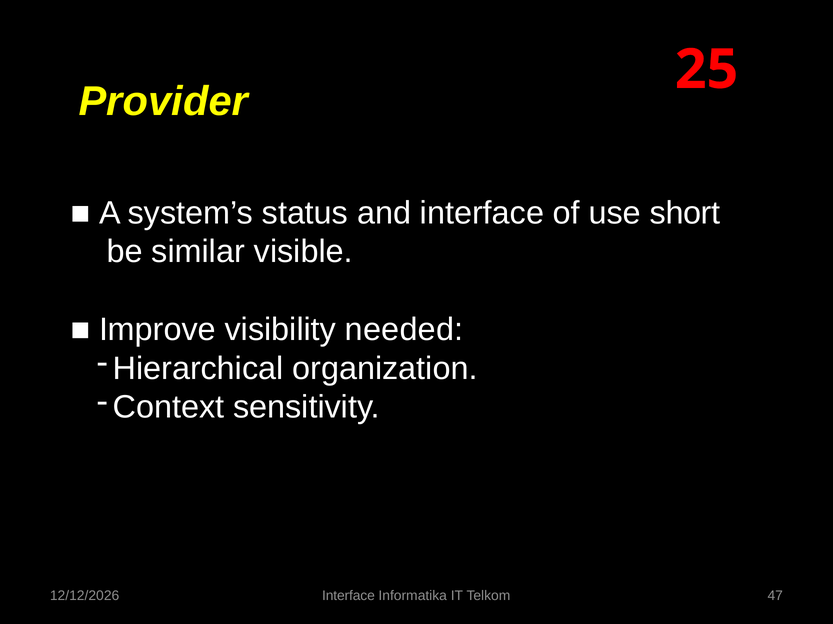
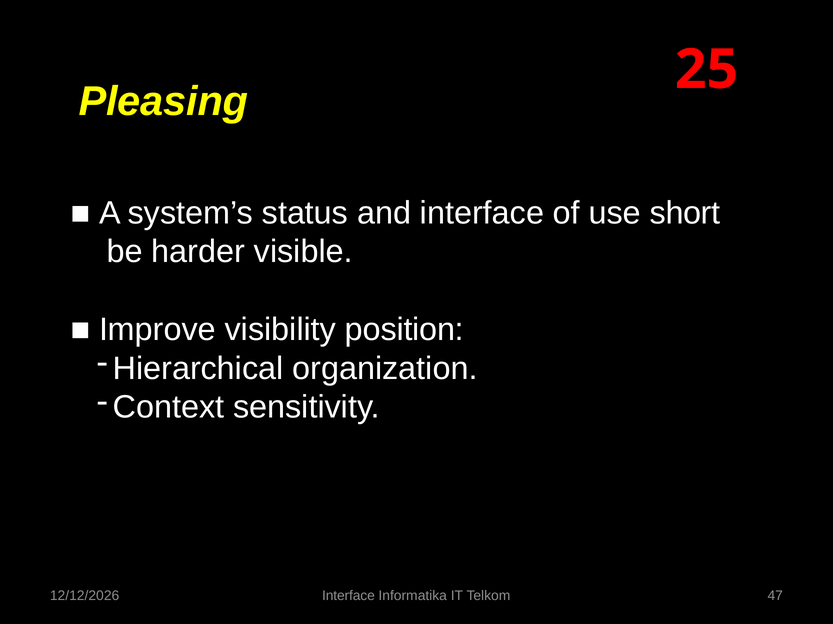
Provider: Provider -> Pleasing
similar: similar -> harder
needed: needed -> position
